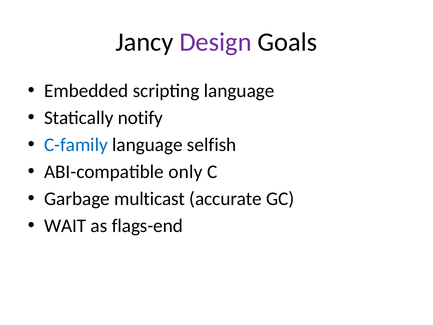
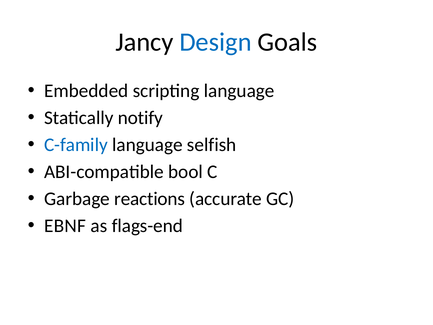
Design colour: purple -> blue
only: only -> bool
multicast: multicast -> reactions
WAIT: WAIT -> EBNF
